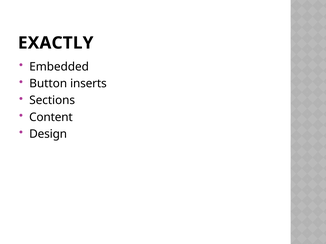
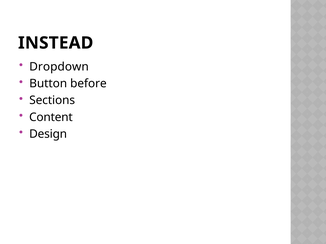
EXACTLY: EXACTLY -> INSTEAD
Embedded: Embedded -> Dropdown
inserts: inserts -> before
